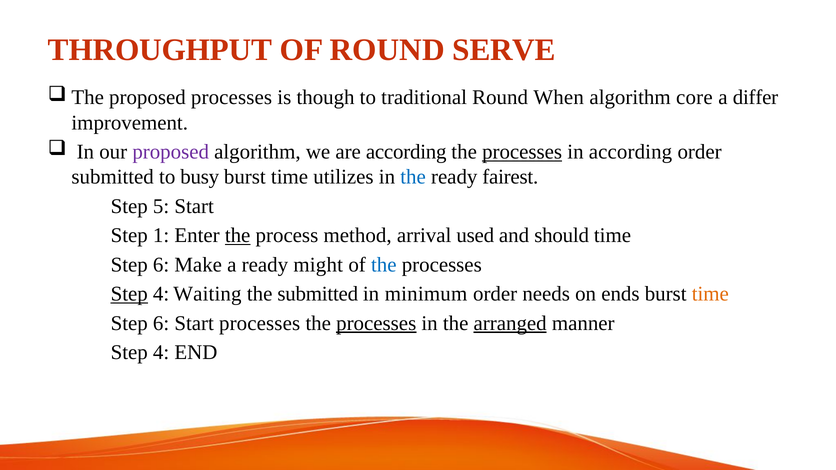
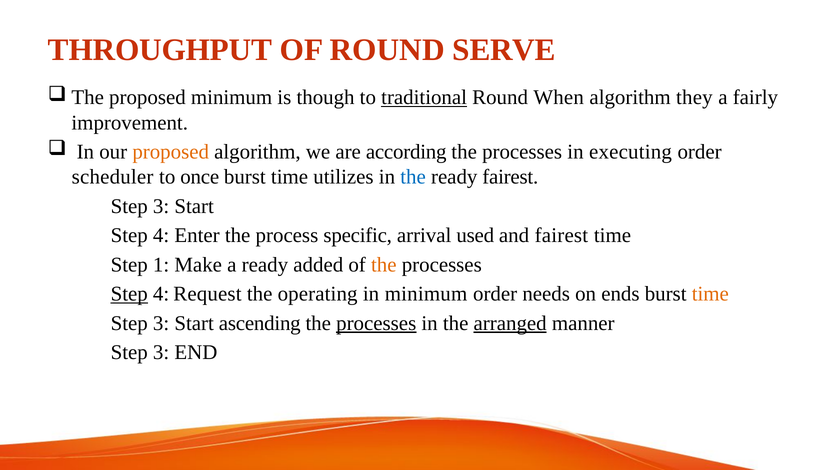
proposed processes: processes -> minimum
traditional underline: none -> present
core: core -> they
differ: differ -> fairly
proposed at (171, 152) colour: purple -> orange
processes at (522, 152) underline: present -> none
in according: according -> executing
submitted at (113, 177): submitted -> scheduler
busy: busy -> once
5 at (161, 206): 5 -> 3
1 at (161, 236): 1 -> 4
the at (238, 236) underline: present -> none
method: method -> specific
and should: should -> fairest
6 at (161, 265): 6 -> 1
might: might -> added
the at (384, 265) colour: blue -> orange
Waiting: Waiting -> Request
the submitted: submitted -> operating
6 at (161, 323): 6 -> 3
Start processes: processes -> ascending
4 at (161, 353): 4 -> 3
